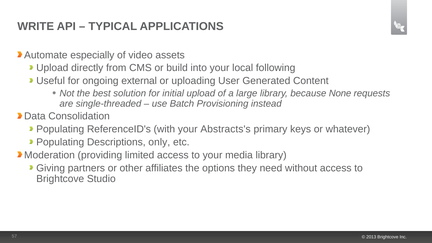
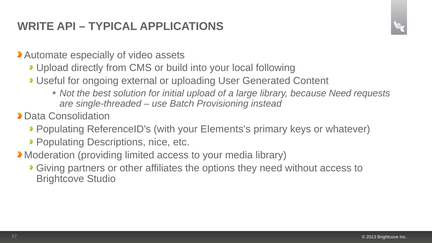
because None: None -> Need
Abstracts's: Abstracts's -> Elements's
only: only -> nice
